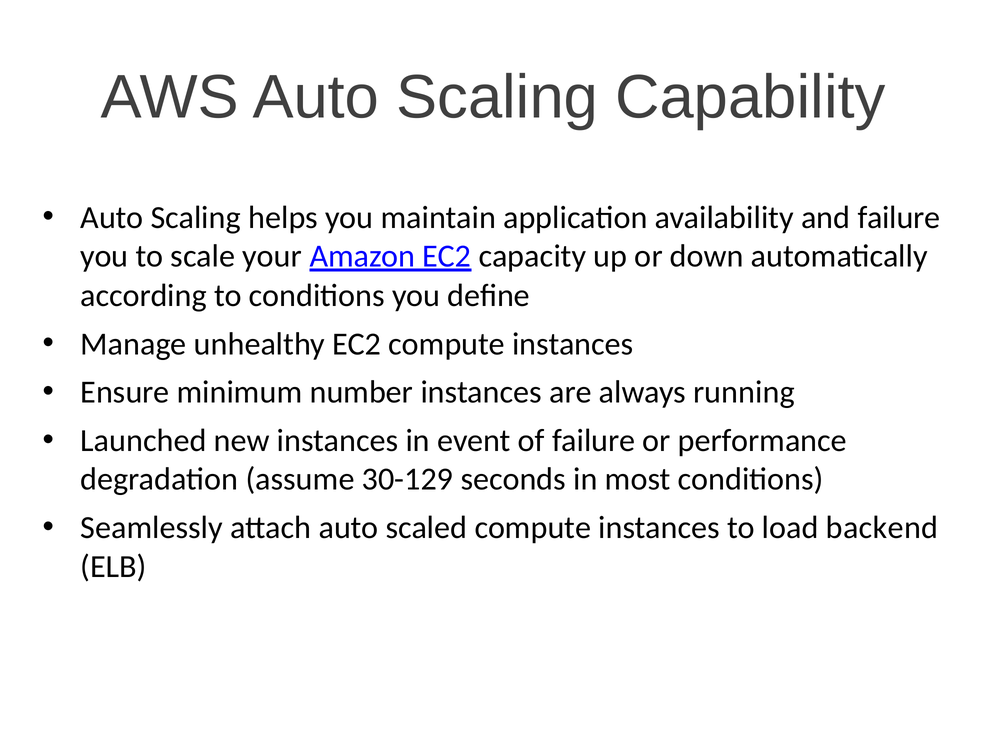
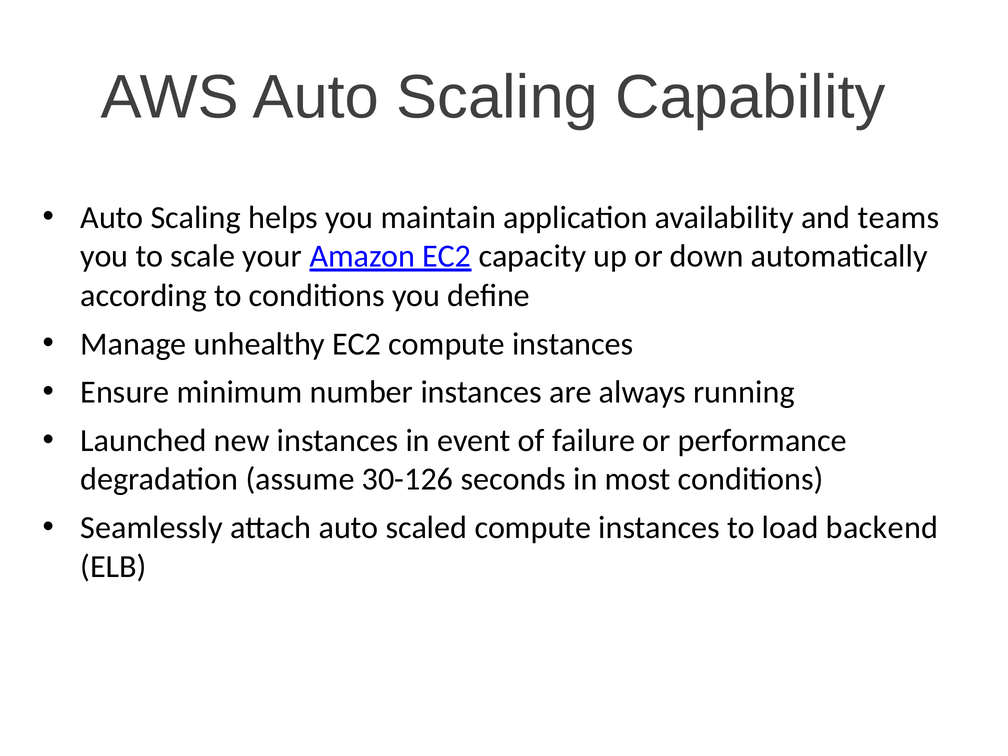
and failure: failure -> teams
30-129: 30-129 -> 30-126
